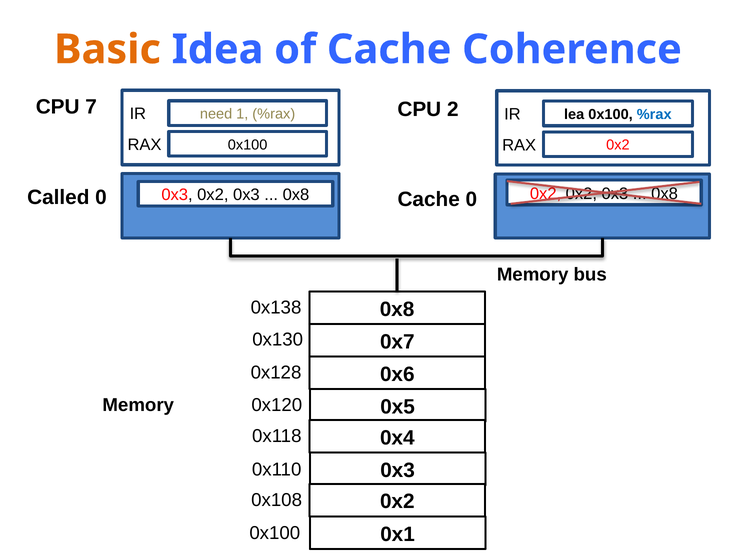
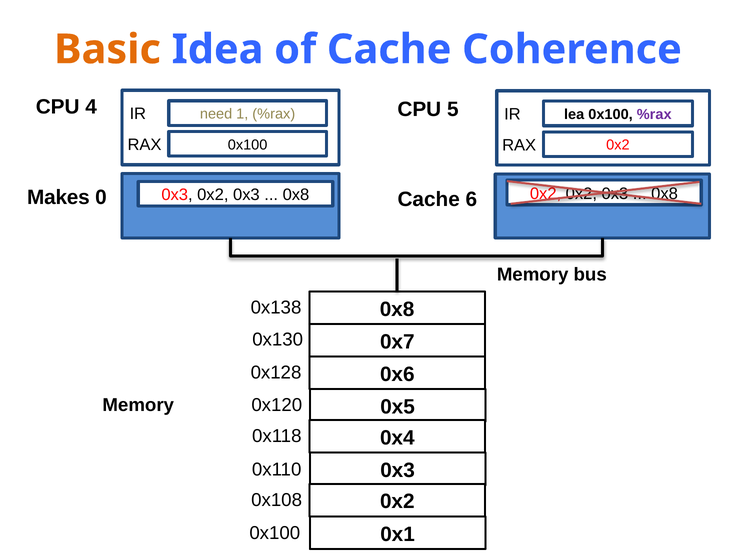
7: 7 -> 4
2: 2 -> 5
%rax at (654, 115) colour: blue -> purple
Called: Called -> Makes
Cache 0: 0 -> 6
